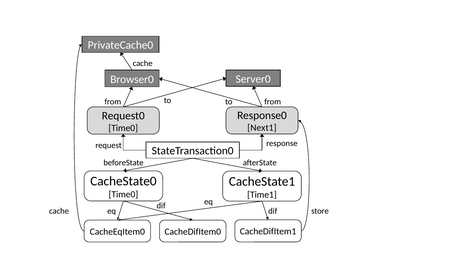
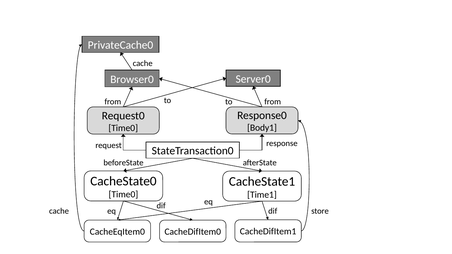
Next1: Next1 -> Body1
